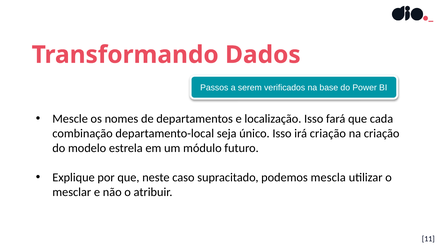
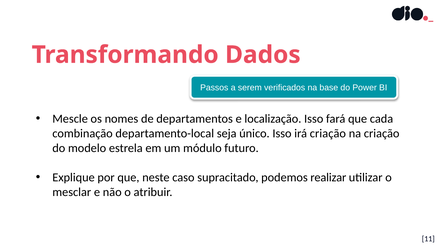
mescla: mescla -> realizar
